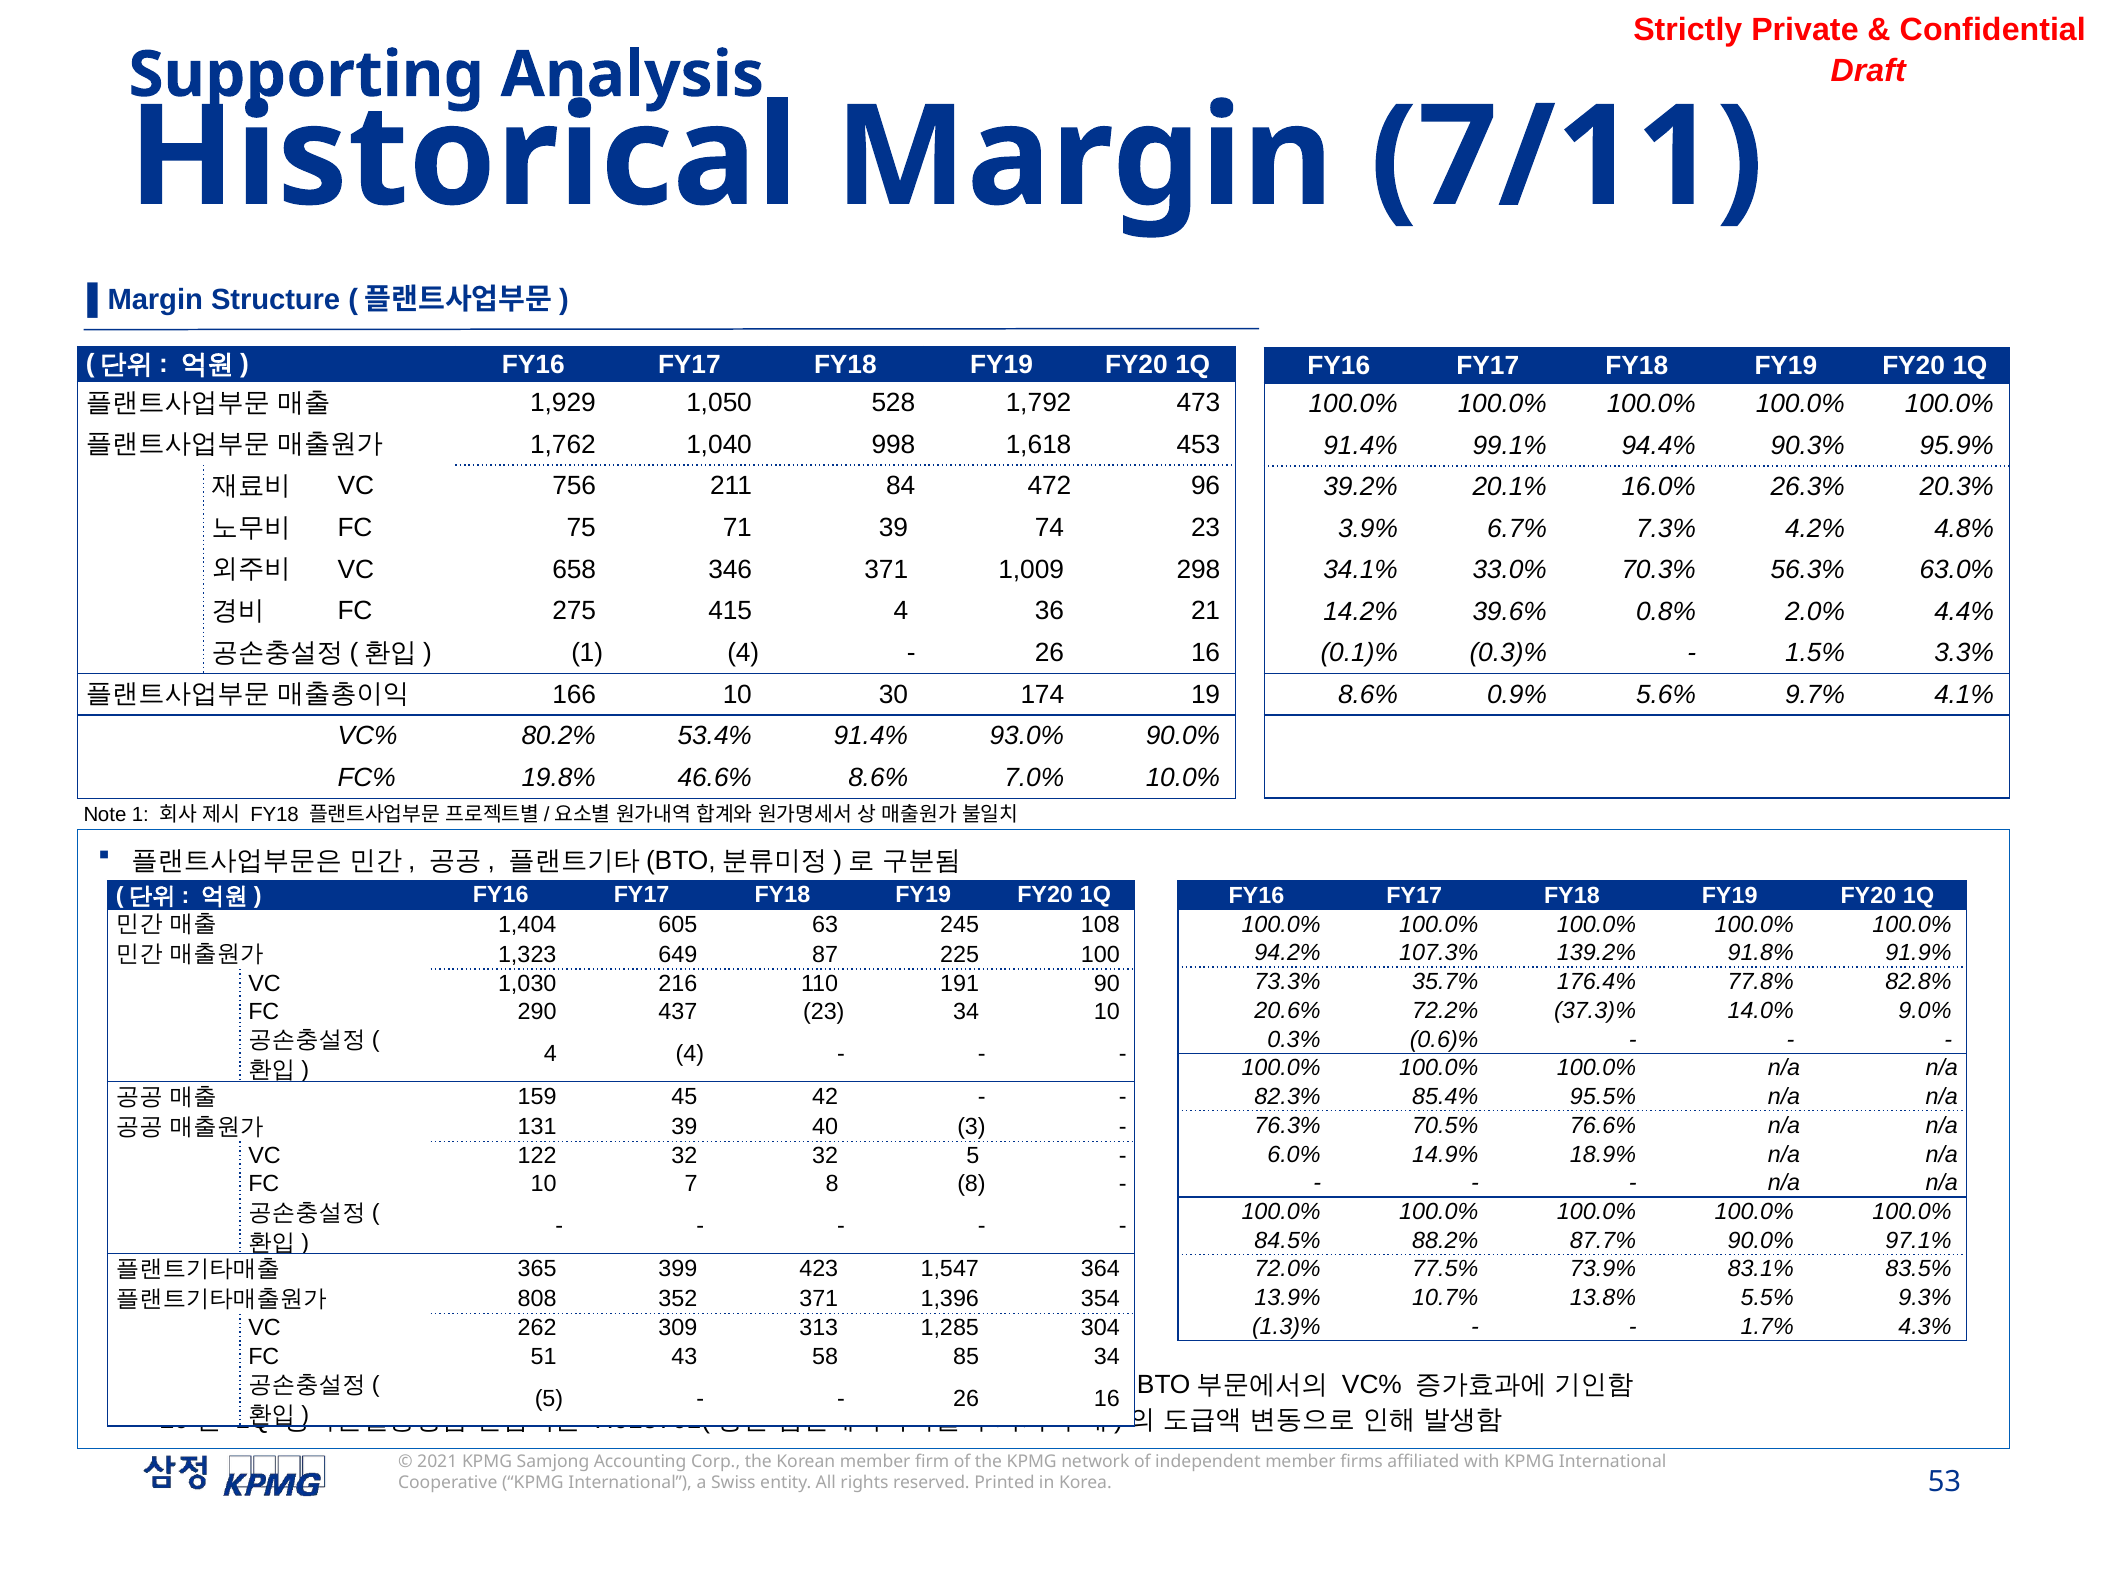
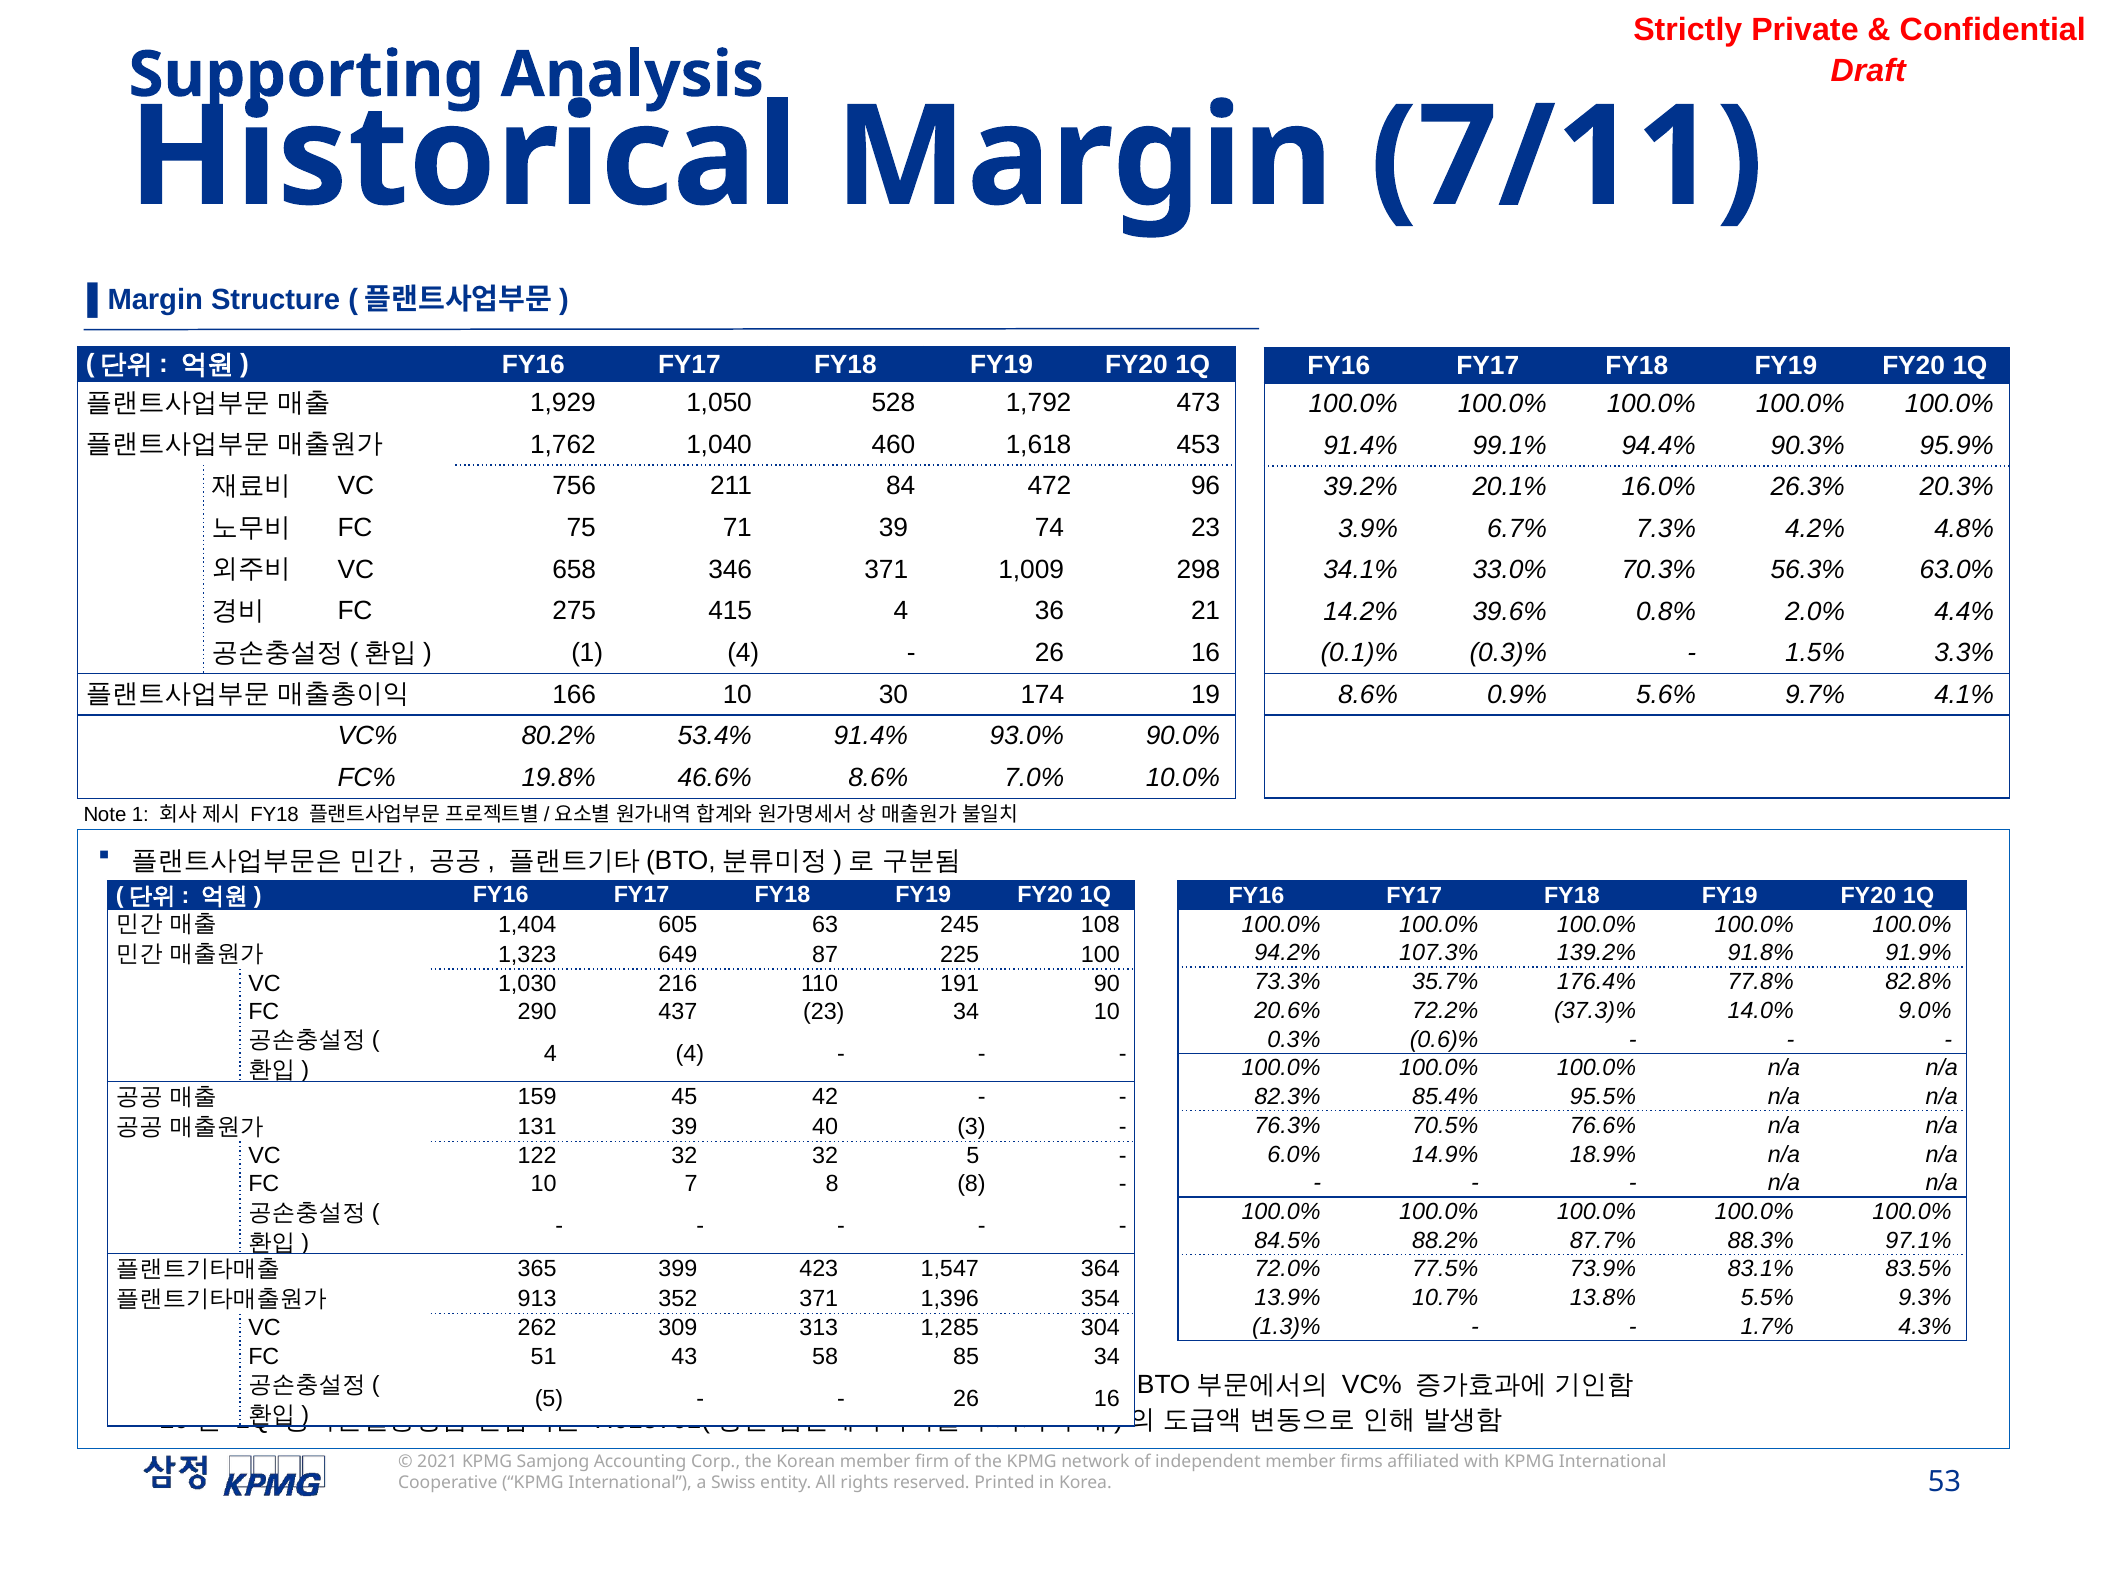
998: 998 -> 460
87.7% 90.0%: 90.0% -> 88.3%
808: 808 -> 913
